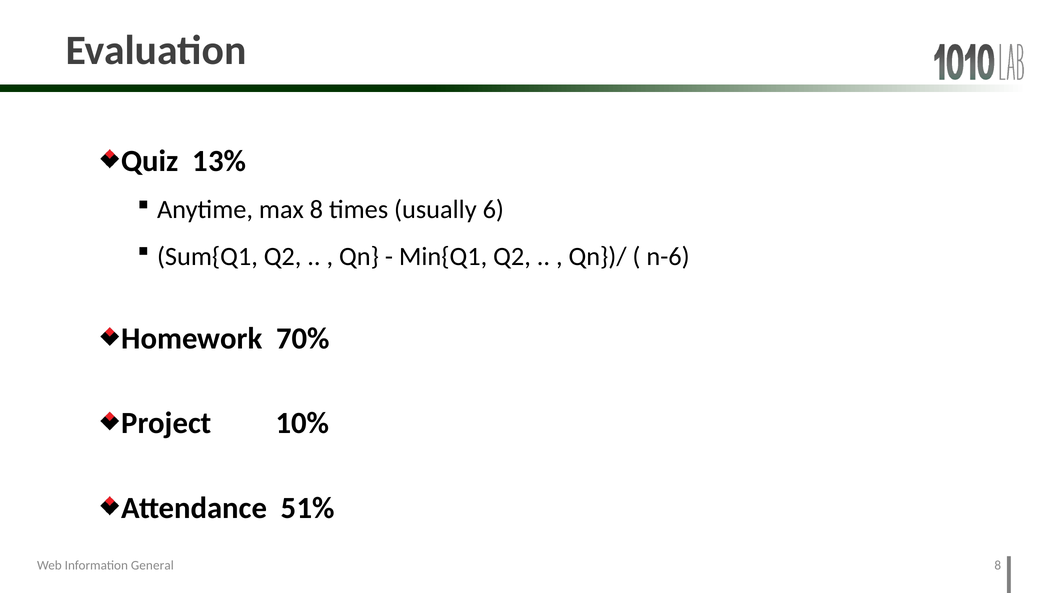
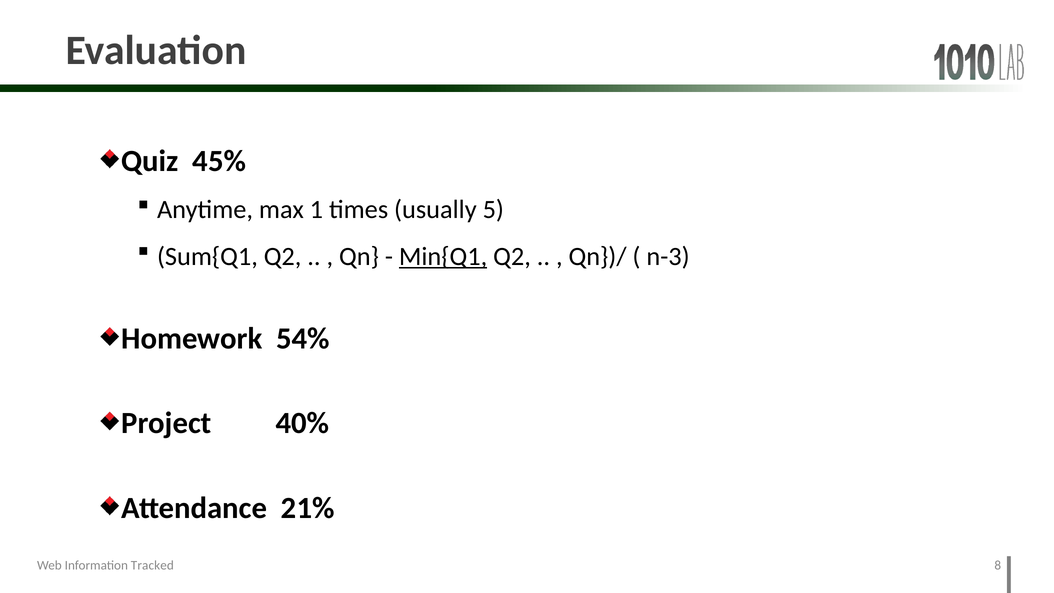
13%: 13% -> 45%
max 8: 8 -> 1
6: 6 -> 5
Min{Q1 underline: none -> present
n-6: n-6 -> n-3
70%: 70% -> 54%
10%: 10% -> 40%
51%: 51% -> 21%
General: General -> Tracked
